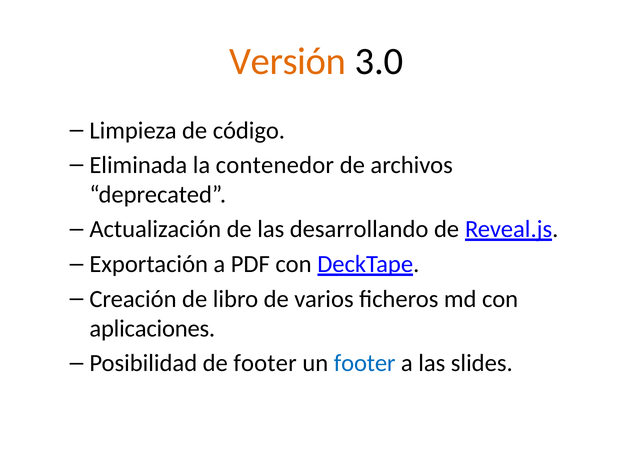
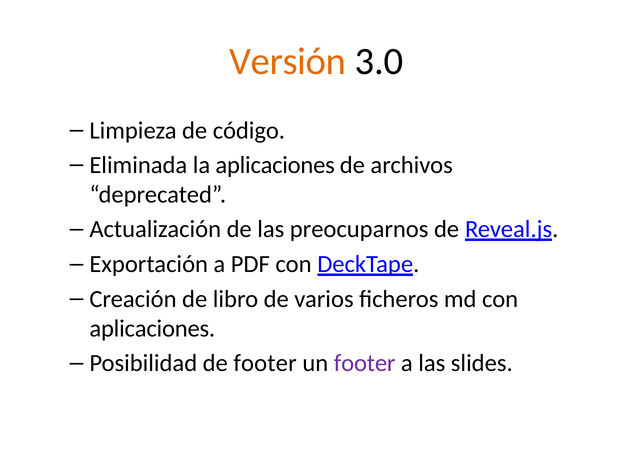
la contenedor: contenedor -> aplicaciones
desarrollando: desarrollando -> preocuparnos
footer at (365, 363) colour: blue -> purple
